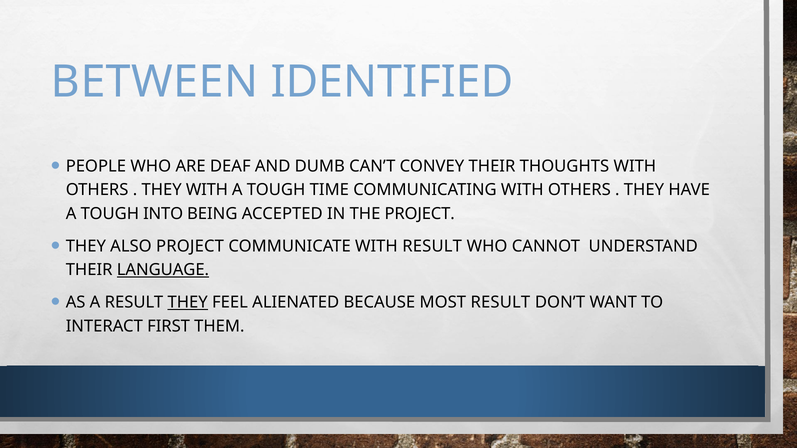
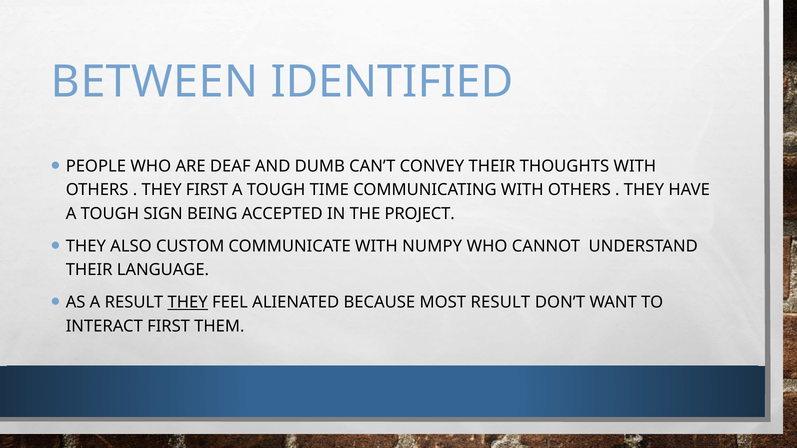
THEY WITH: WITH -> FIRST
INTO: INTO -> SIGN
ALSO PROJECT: PROJECT -> CUSTOM
WITH RESULT: RESULT -> NUMPY
LANGUAGE underline: present -> none
